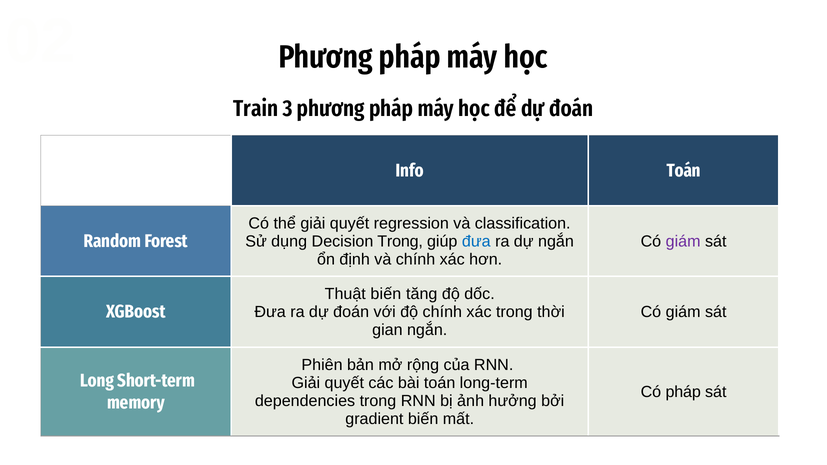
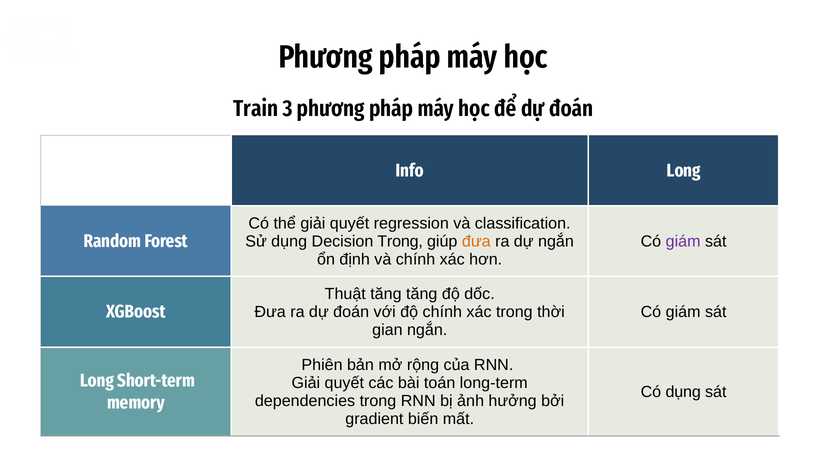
Info Toán: Toán -> Long
đưa at (476, 241) colour: blue -> orange
Thuật biến: biến -> tăng
Có pháp: pháp -> dụng
